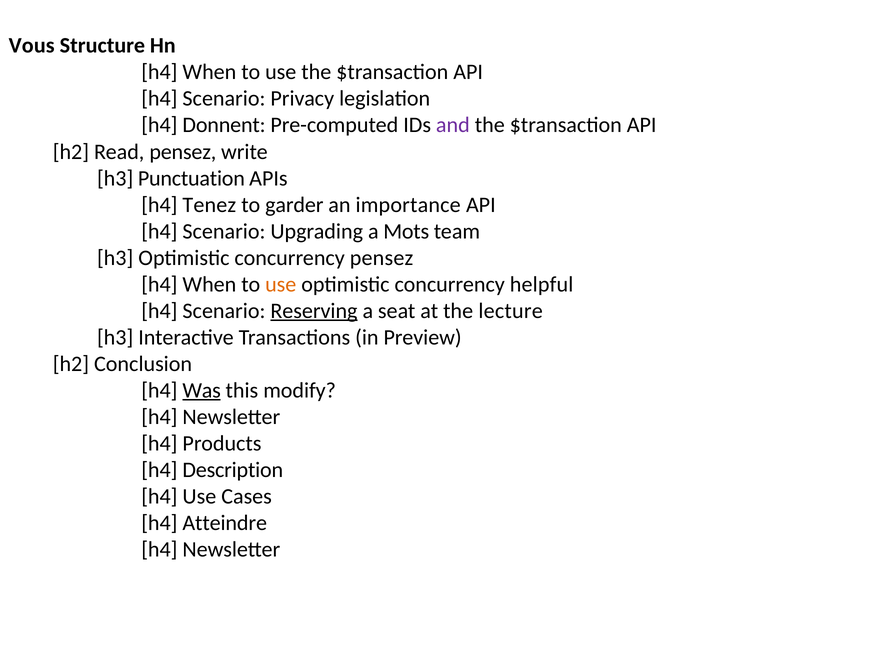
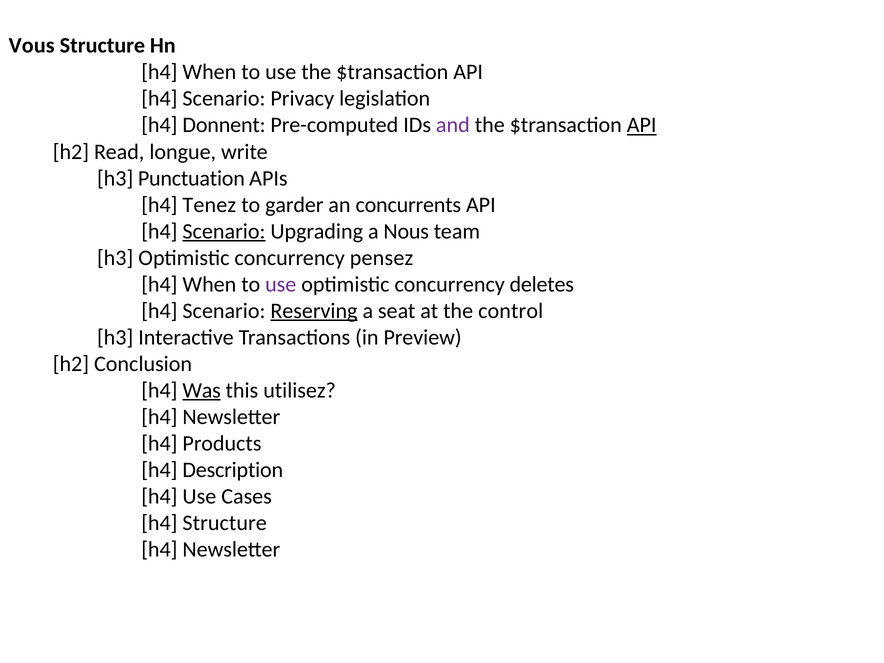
API at (642, 125) underline: none -> present
Read pensez: pensez -> longue
importance: importance -> concurrents
Scenario at (224, 231) underline: none -> present
Mots: Mots -> Nous
use at (281, 284) colour: orange -> purple
helpful: helpful -> deletes
lecture: lecture -> control
modify: modify -> utilisez
h4 Atteindre: Atteindre -> Structure
